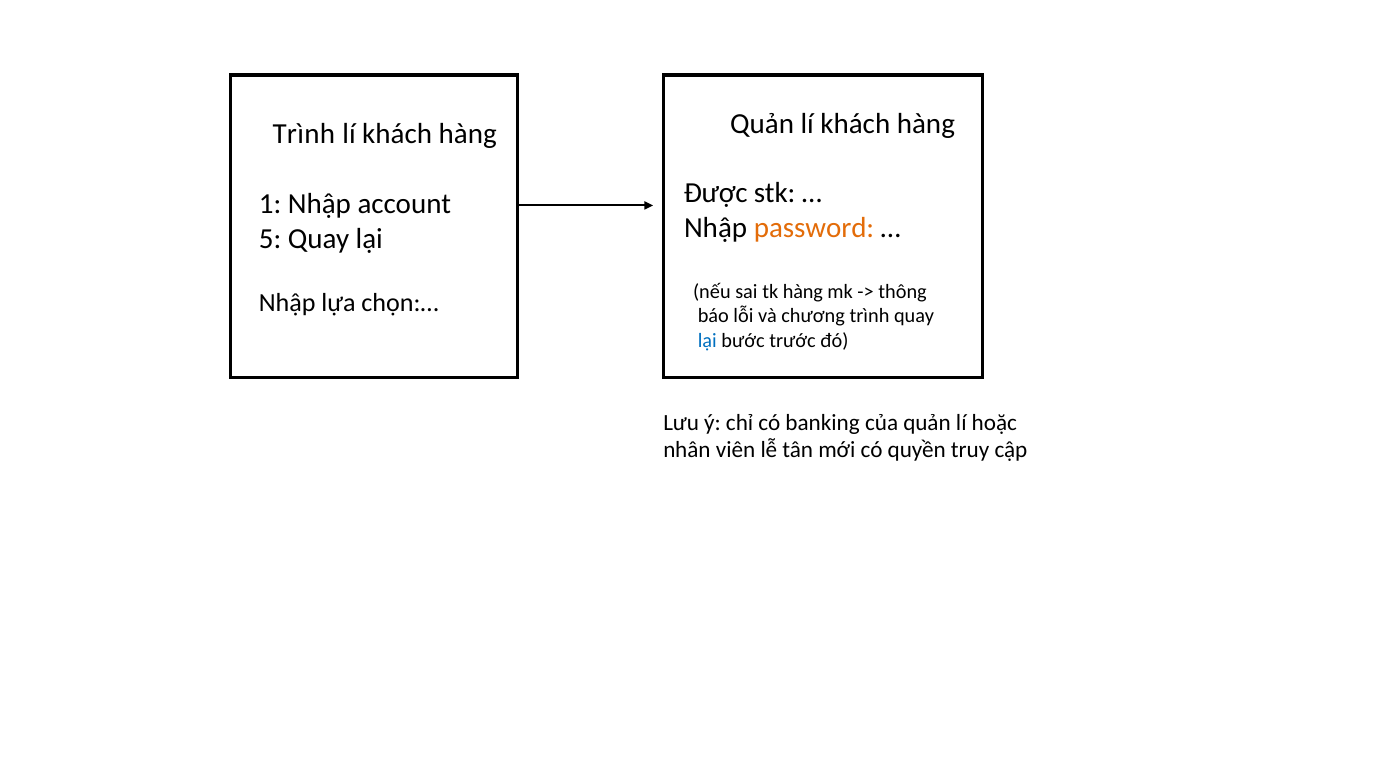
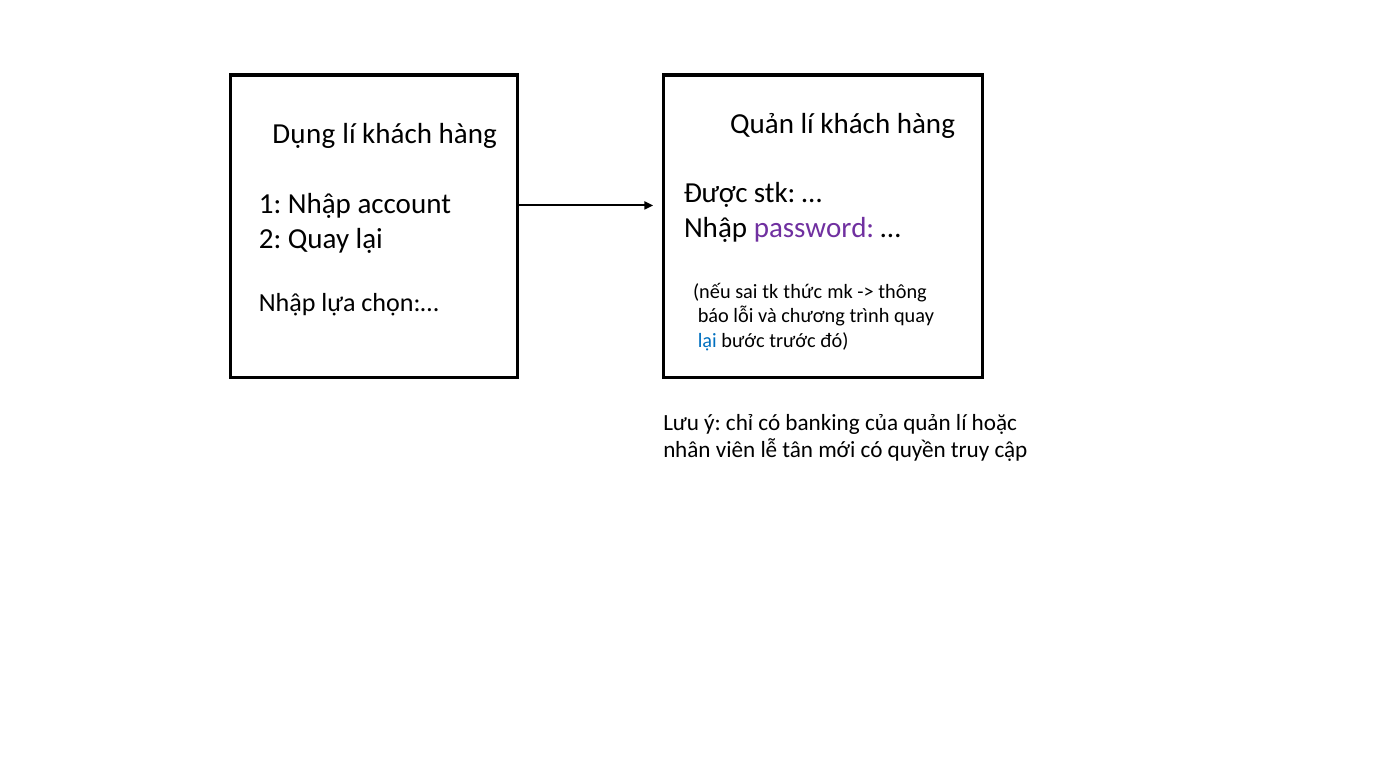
Trình at (304, 134): Trình -> Dụng
password colour: orange -> purple
5: 5 -> 2
tk hàng: hàng -> thức
